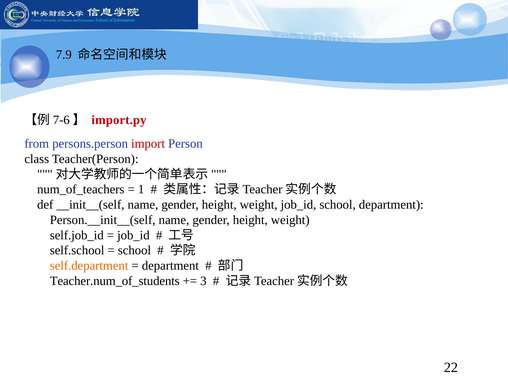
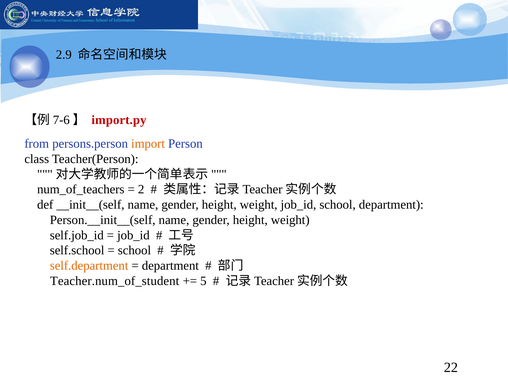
7.9: 7.9 -> 2.9
import colour: red -> orange
1: 1 -> 2
Teacher.num_of_students: Teacher.num_of_students -> Teacher.num_of_student
3: 3 -> 5
